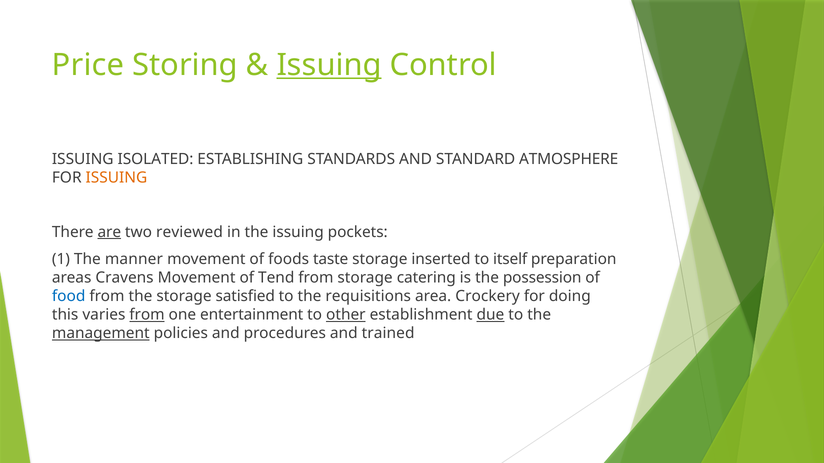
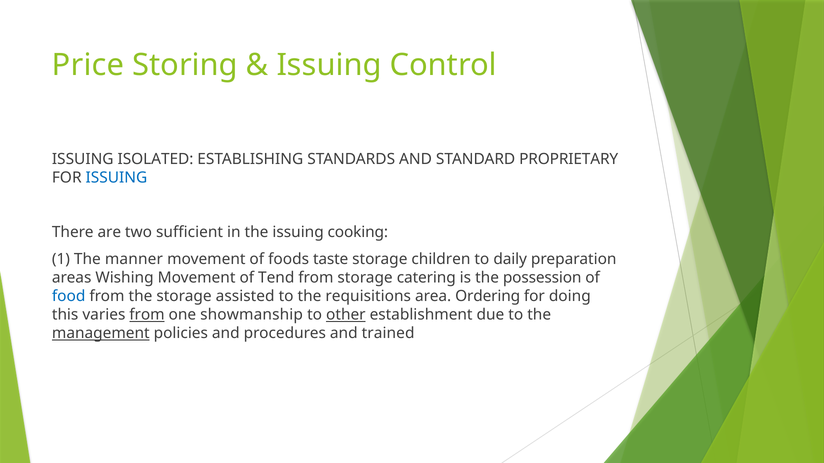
Issuing at (329, 65) underline: present -> none
ATMOSPHERE: ATMOSPHERE -> PROPRIETARY
ISSUING at (116, 178) colour: orange -> blue
are underline: present -> none
reviewed: reviewed -> sufficient
pockets: pockets -> cooking
inserted: inserted -> children
itself: itself -> daily
Cravens: Cravens -> Wishing
satisfied: satisfied -> assisted
Crockery: Crockery -> Ordering
entertainment: entertainment -> showmanship
due underline: present -> none
